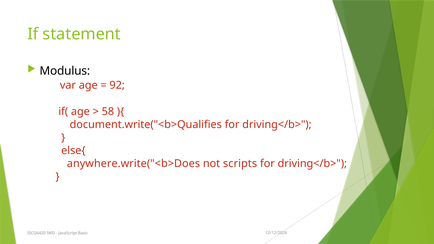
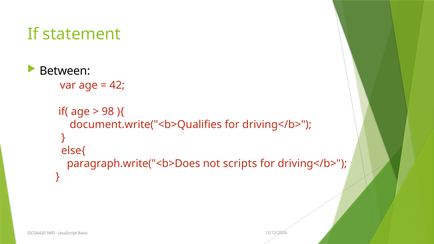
Modulus: Modulus -> Between
92: 92 -> 42
58: 58 -> 98
anywhere.write("<b>Does: anywhere.write("<b>Does -> paragraph.write("<b>Does
